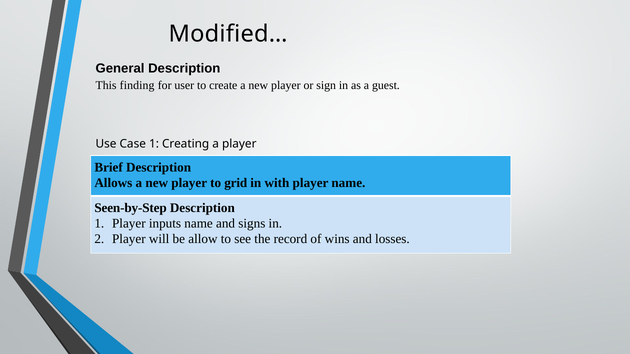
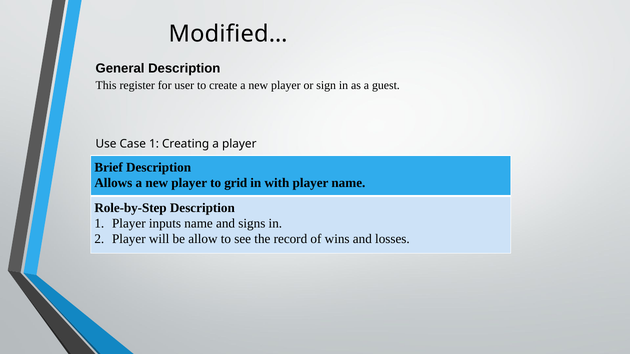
finding: finding -> register
Seen-by-Step: Seen-by-Step -> Role-by-Step
